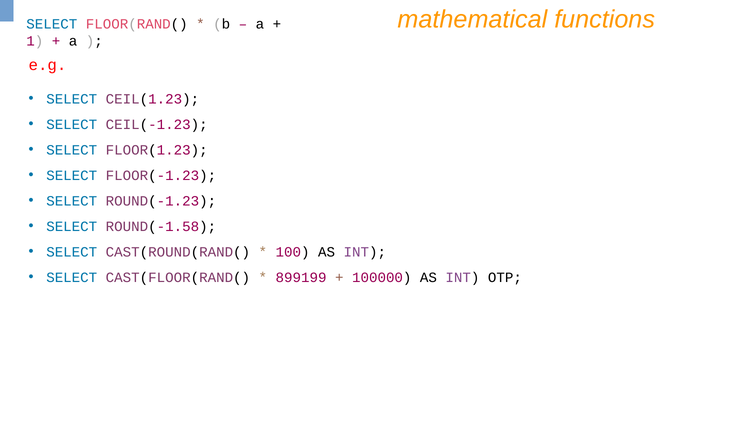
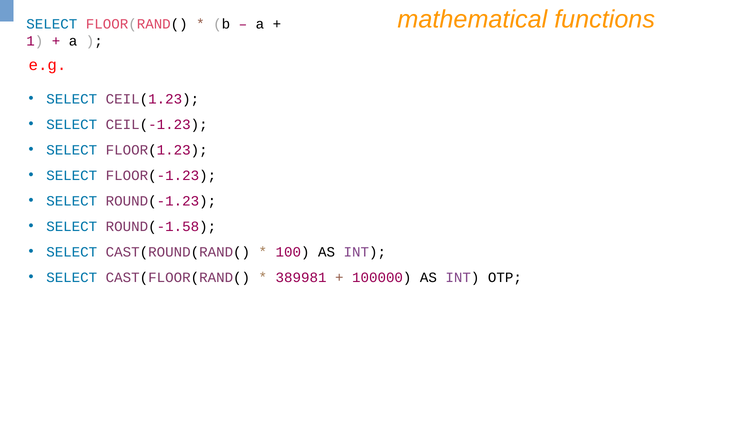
899199: 899199 -> 389981
